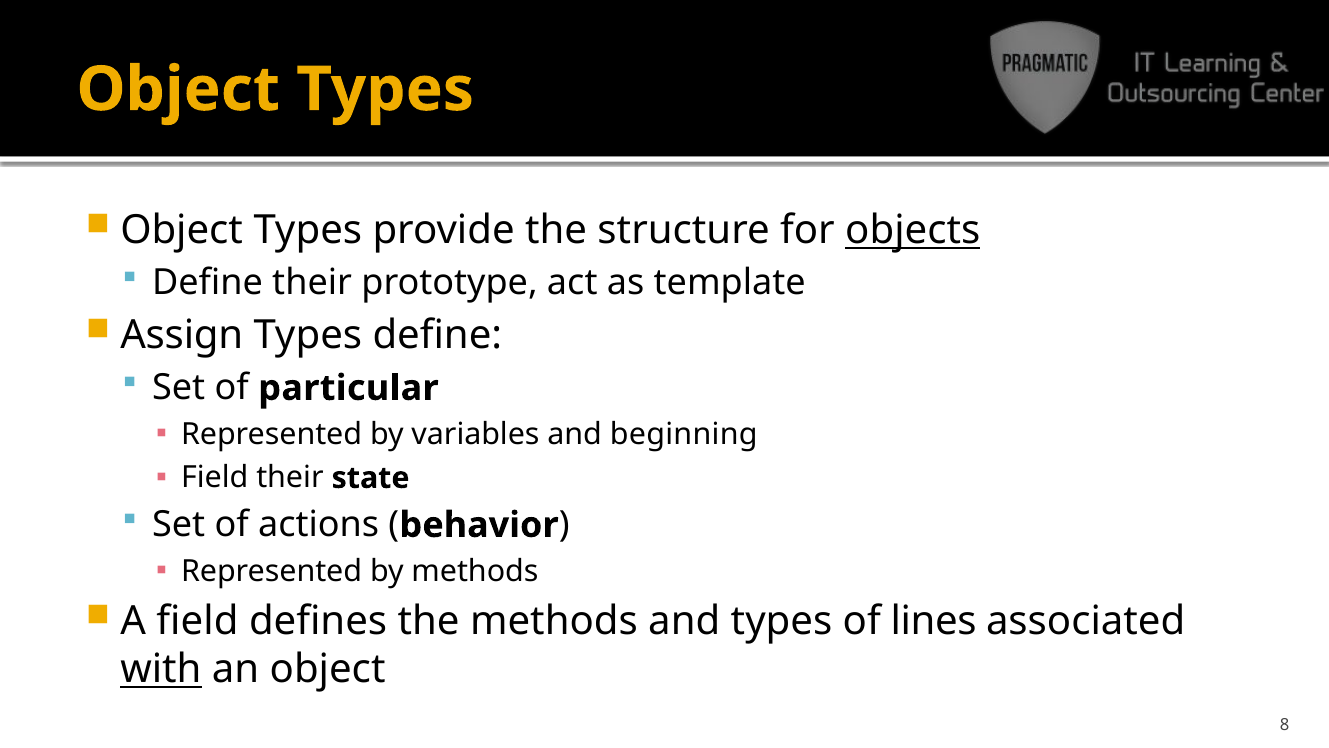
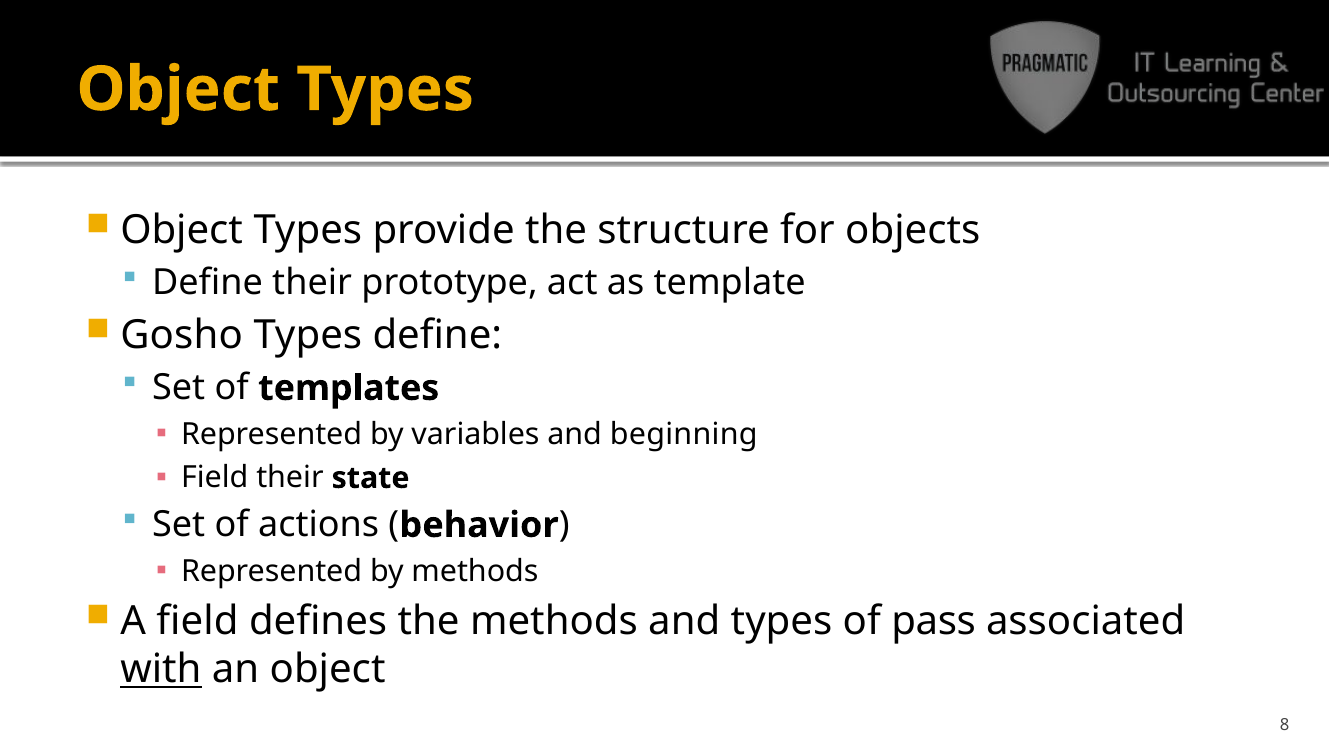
objects underline: present -> none
Assign: Assign -> Gosho
particular: particular -> templates
lines: lines -> pass
